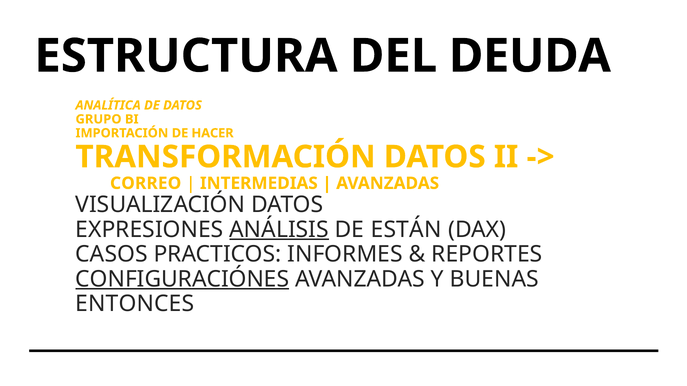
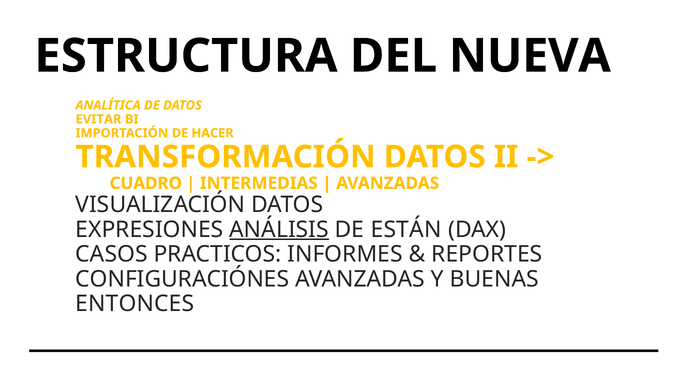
DEUDA: DEUDA -> NUEVA
GRUPO: GRUPO -> EVITAR
CORREO: CORREO -> CUADRO
CONFIGURACIÓNES underline: present -> none
